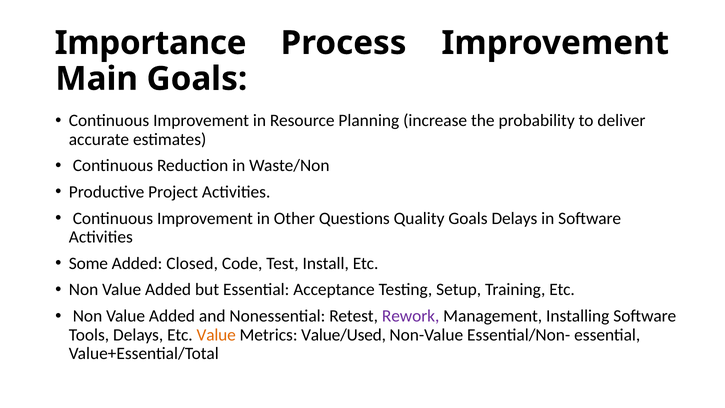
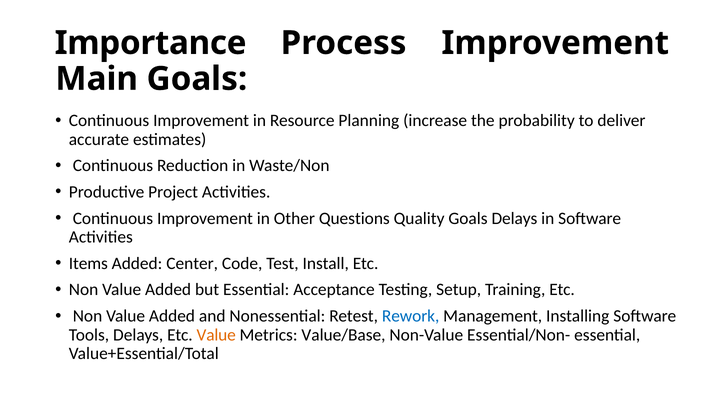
Some: Some -> Items
Closed: Closed -> Center
Rework colour: purple -> blue
Value/Used: Value/Used -> Value/Base
